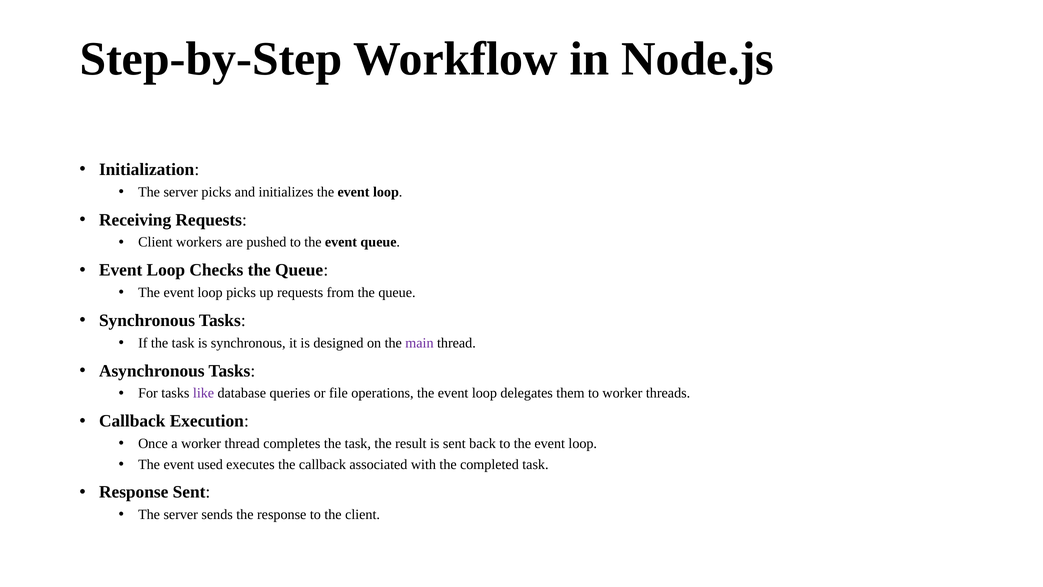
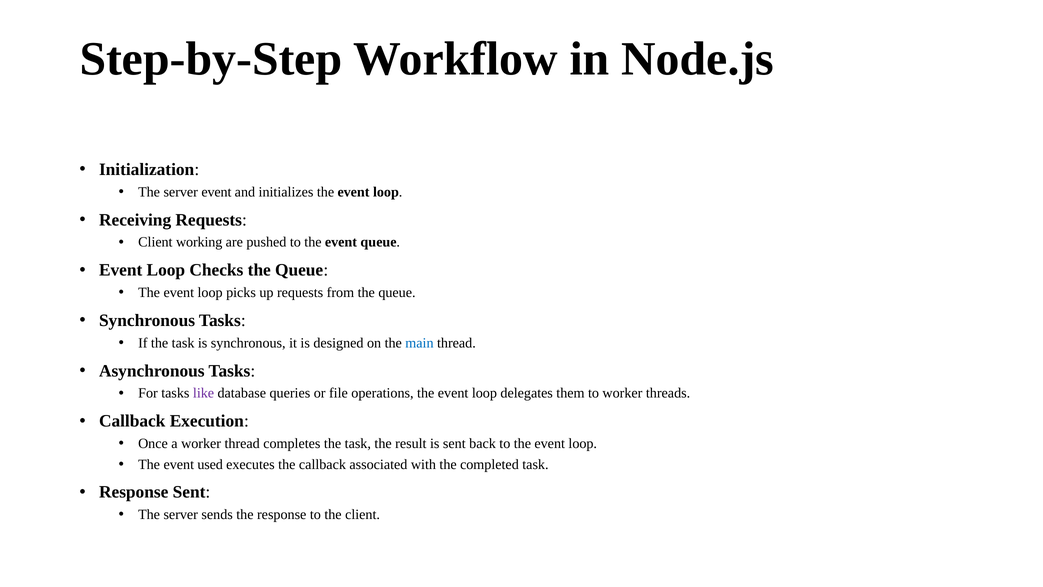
server picks: picks -> event
workers: workers -> working
main colour: purple -> blue
